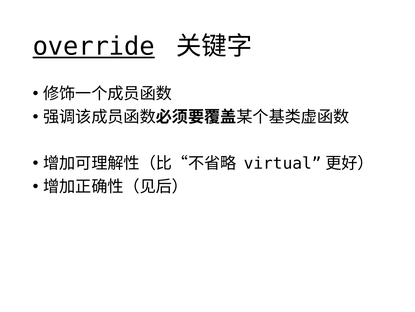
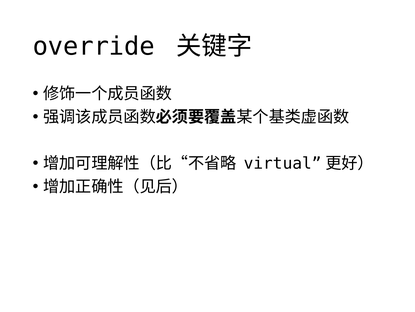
override underline: present -> none
